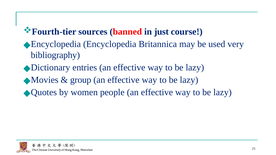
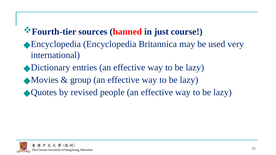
bibliography: bibliography -> international
women: women -> revised
